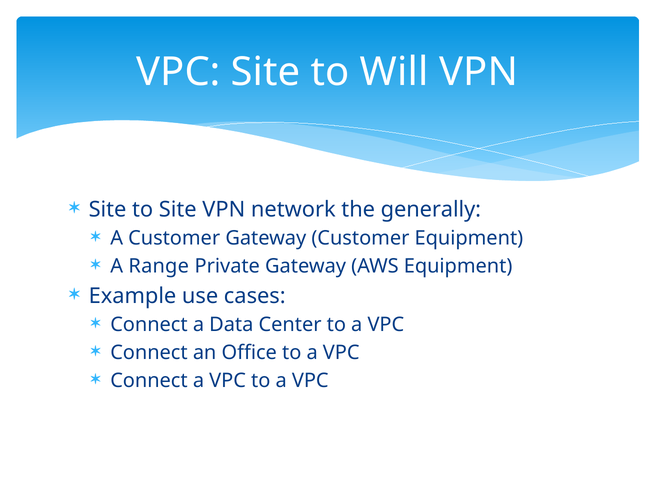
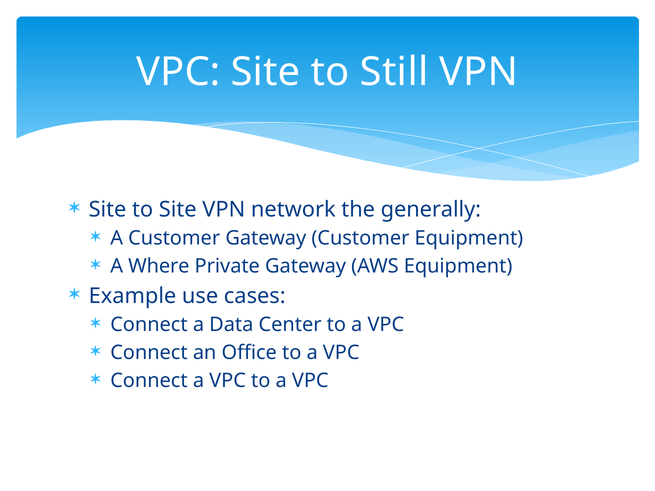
Will: Will -> Still
Range: Range -> Where
